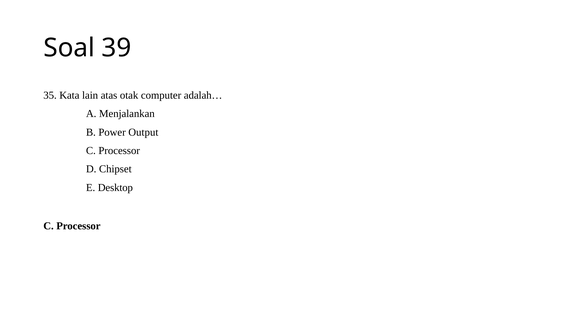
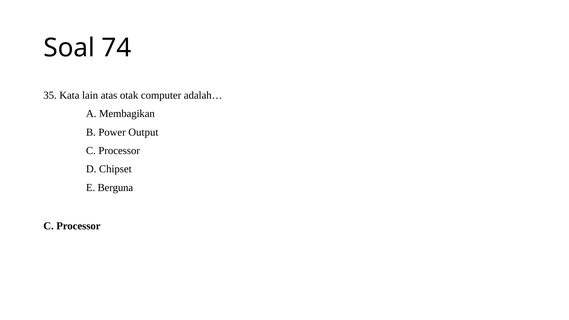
39: 39 -> 74
Menjalankan: Menjalankan -> Membagikan
Desktop: Desktop -> Berguna
